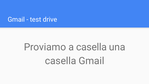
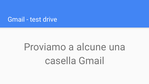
a casella: casella -> alcune
